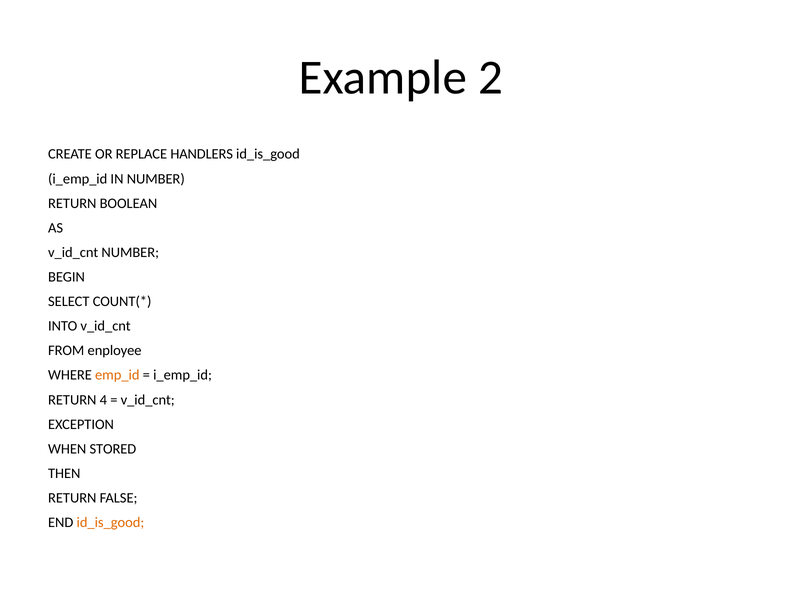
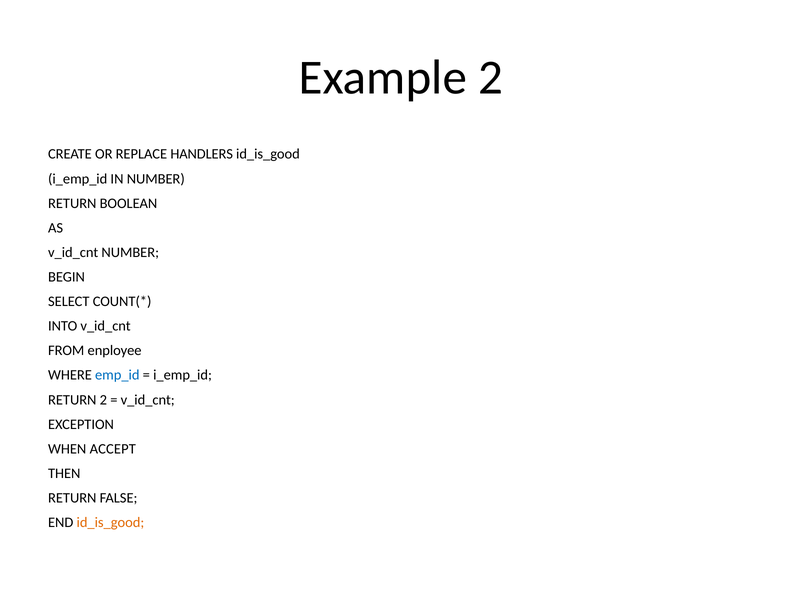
emp_id colour: orange -> blue
RETURN 4: 4 -> 2
STORED: STORED -> ACCEPT
